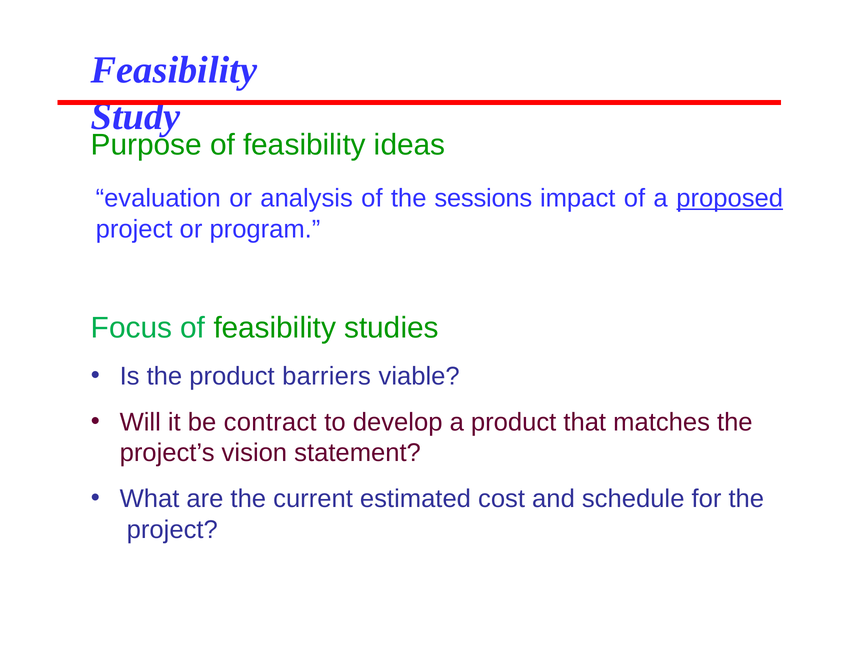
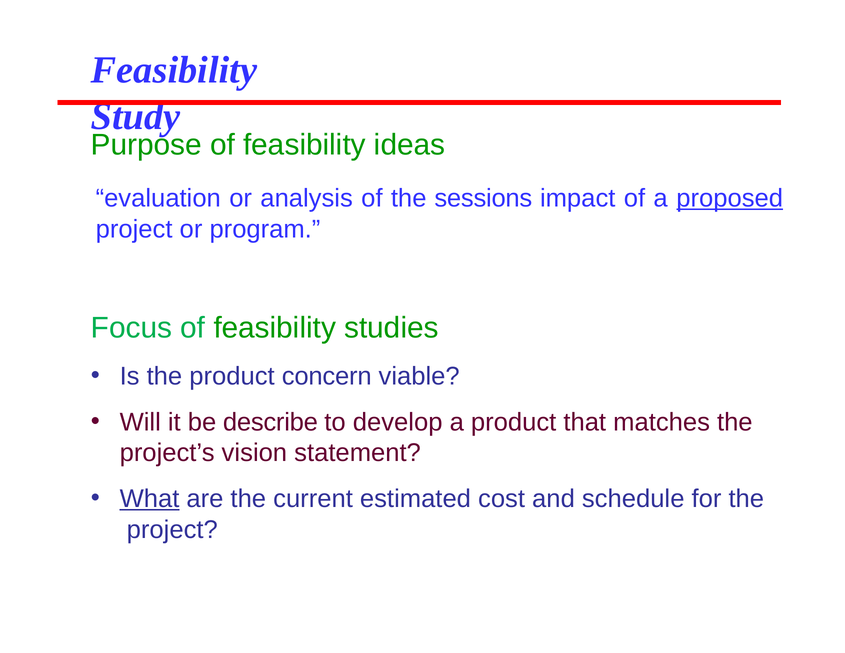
barriers: barriers -> concern
contract: contract -> describe
What underline: none -> present
